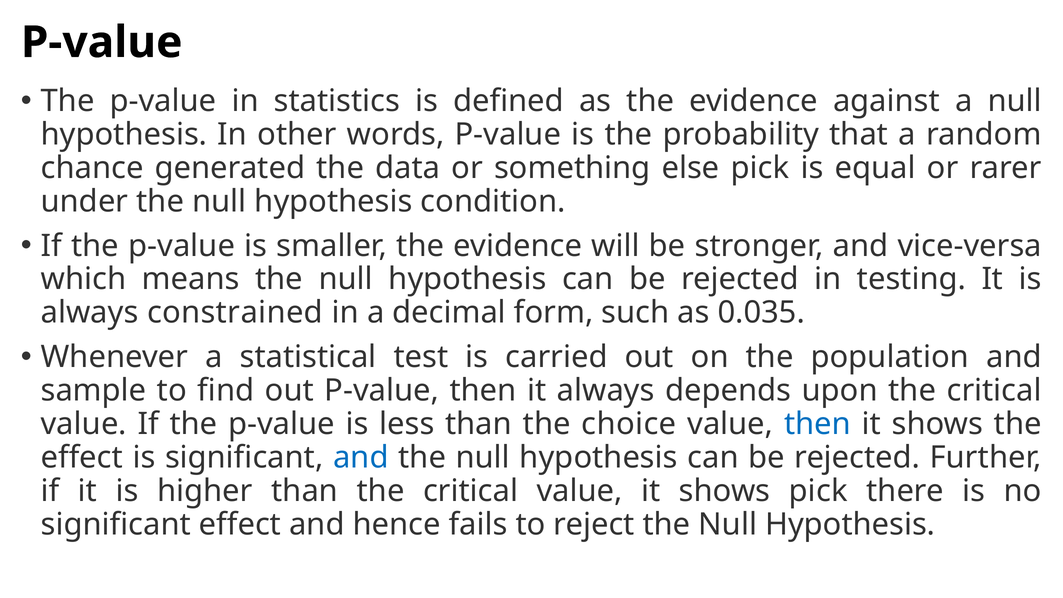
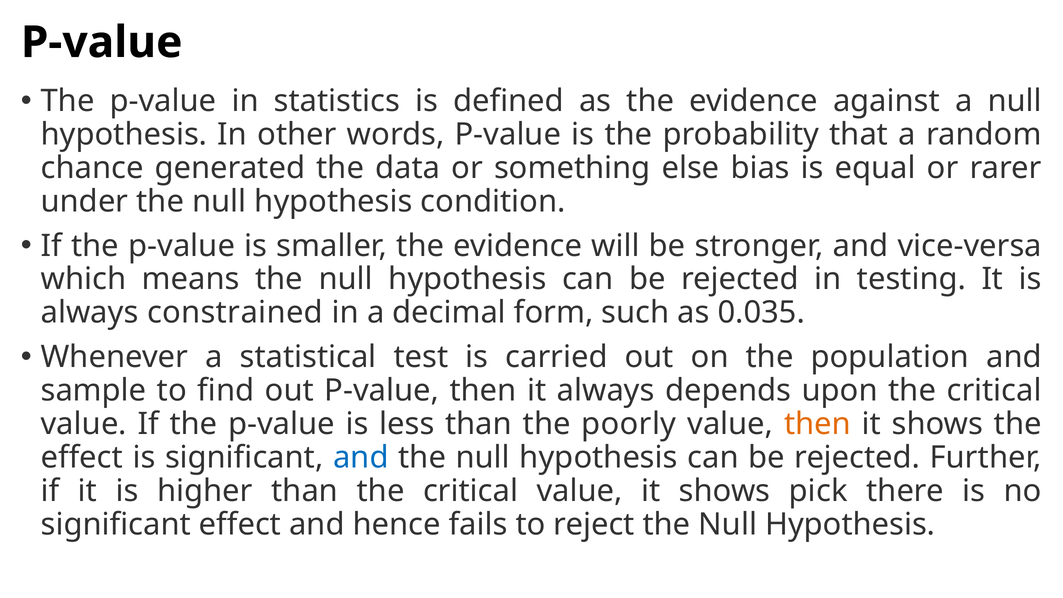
else pick: pick -> bias
choice: choice -> poorly
then at (818, 424) colour: blue -> orange
